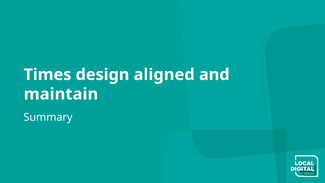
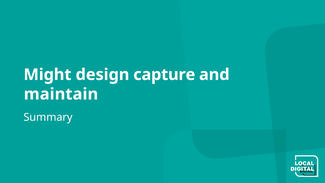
Times: Times -> Might
aligned: aligned -> capture
